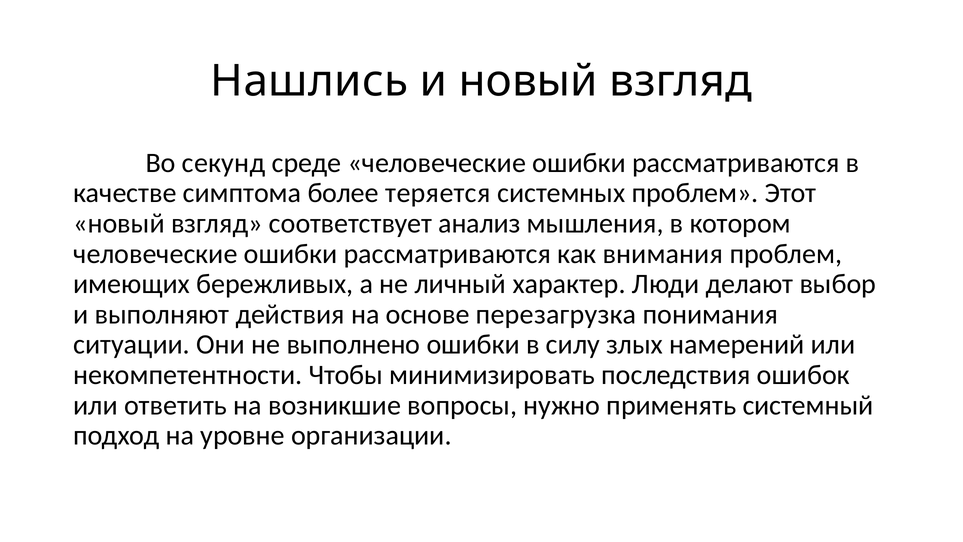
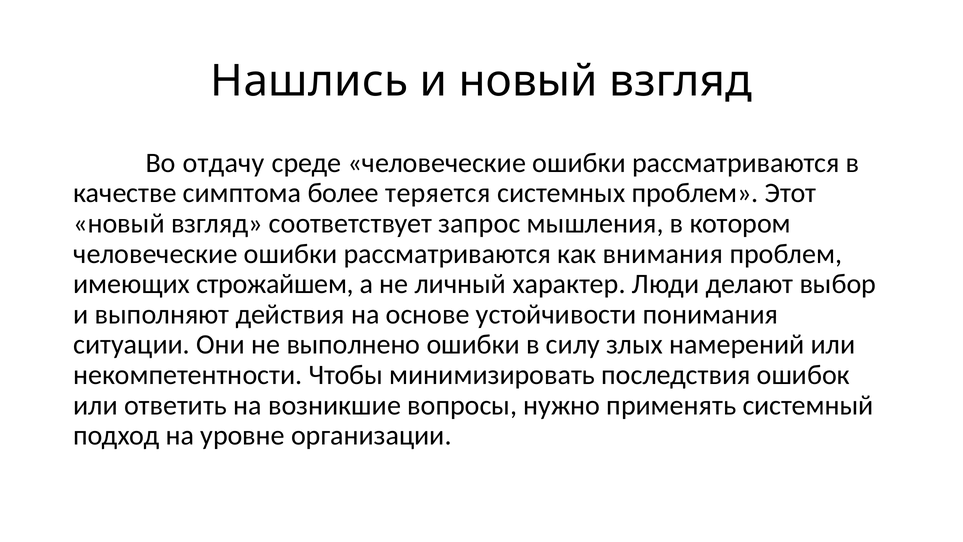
секунд: секунд -> отдачу
анализ: анализ -> запрос
бережливых: бережливых -> строжайшем
перезагрузка: перезагрузка -> устойчивости
